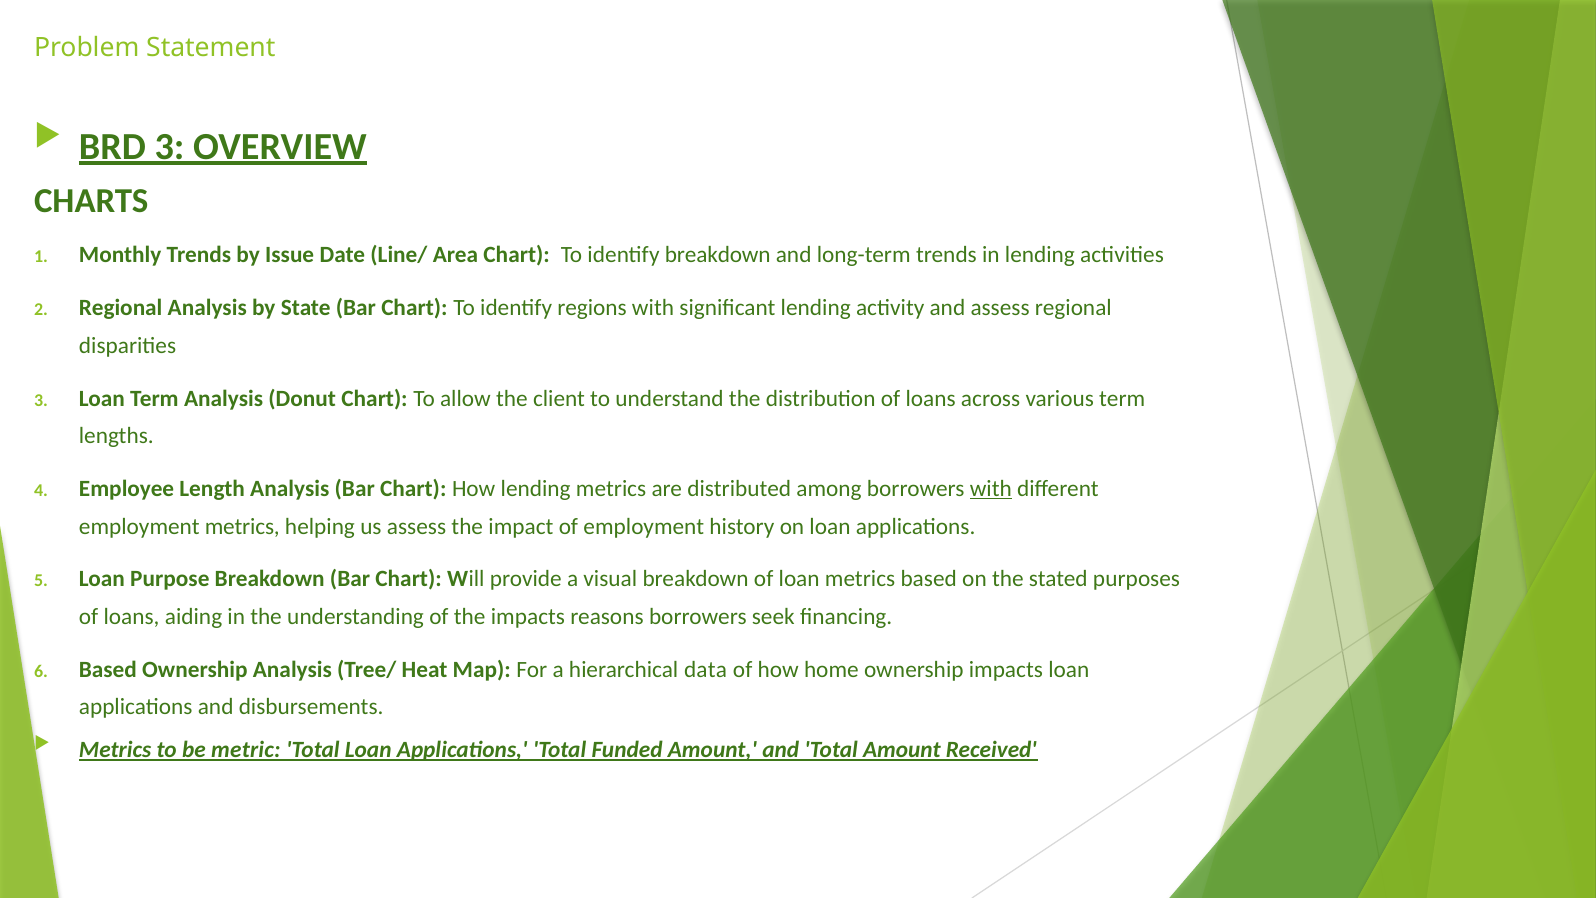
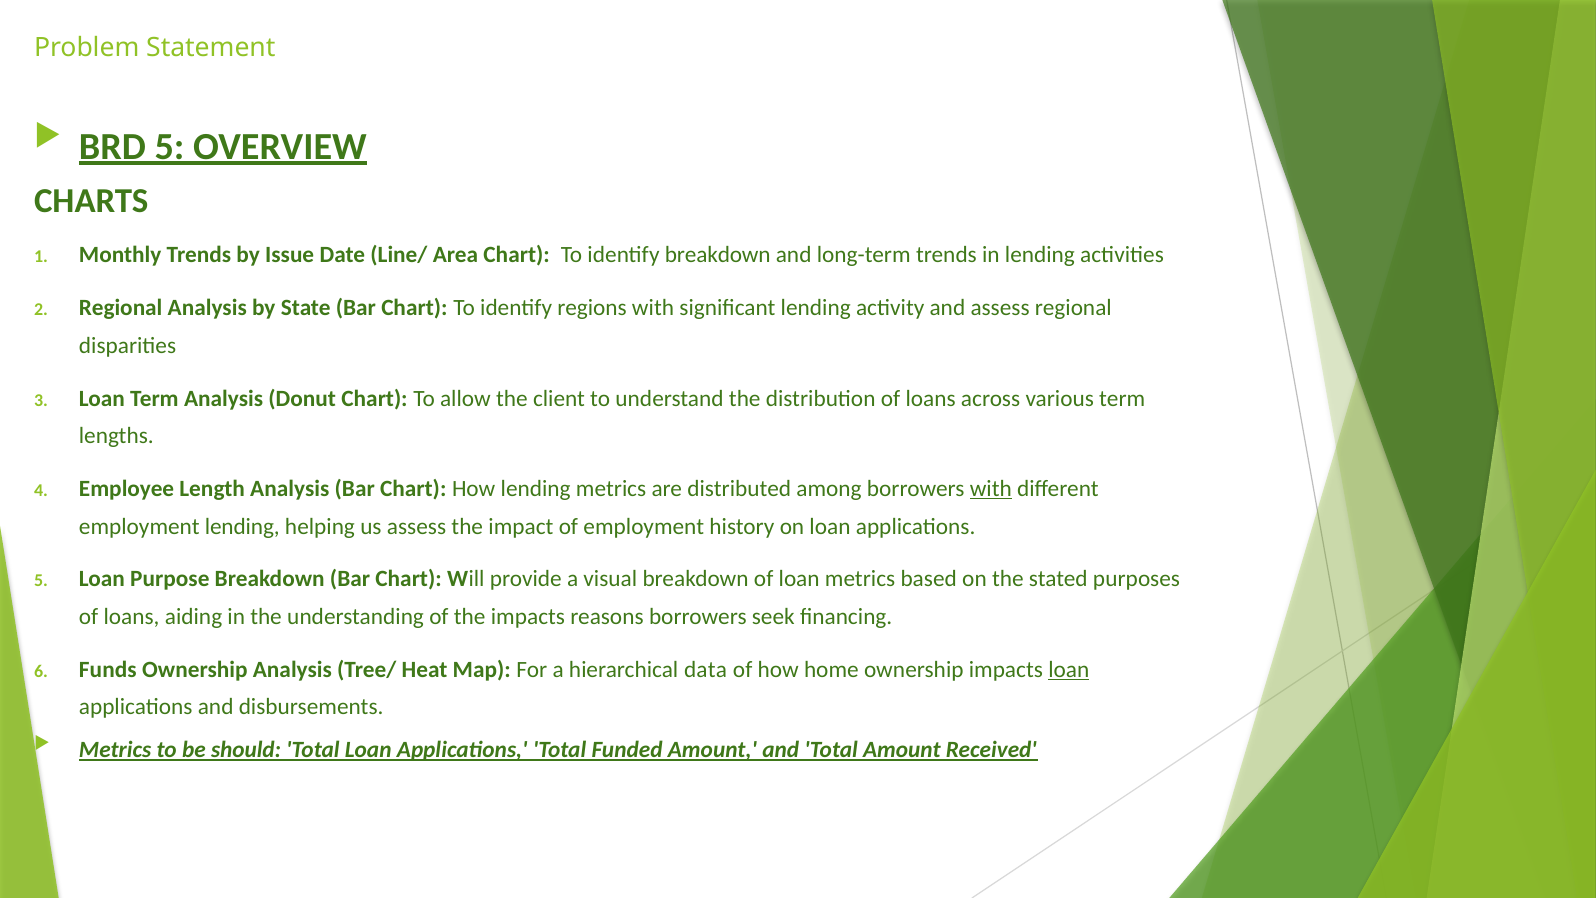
BRD 3: 3 -> 5
employment metrics: metrics -> lending
Based at (108, 669): Based -> Funds
loan at (1069, 669) underline: none -> present
metric: metric -> should
